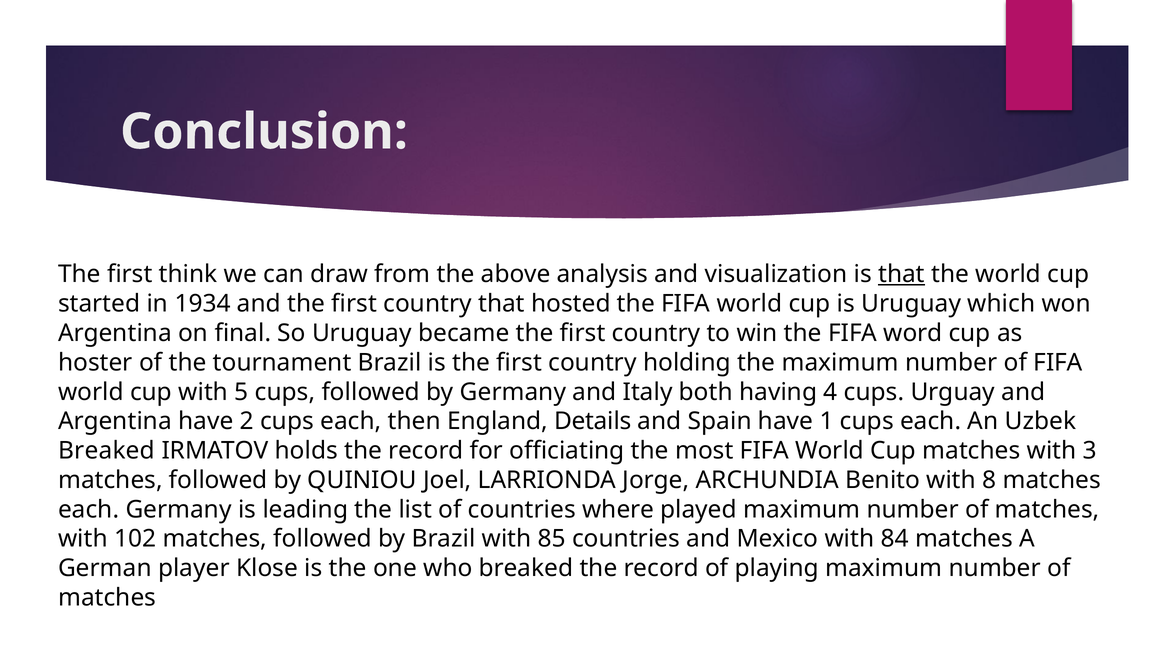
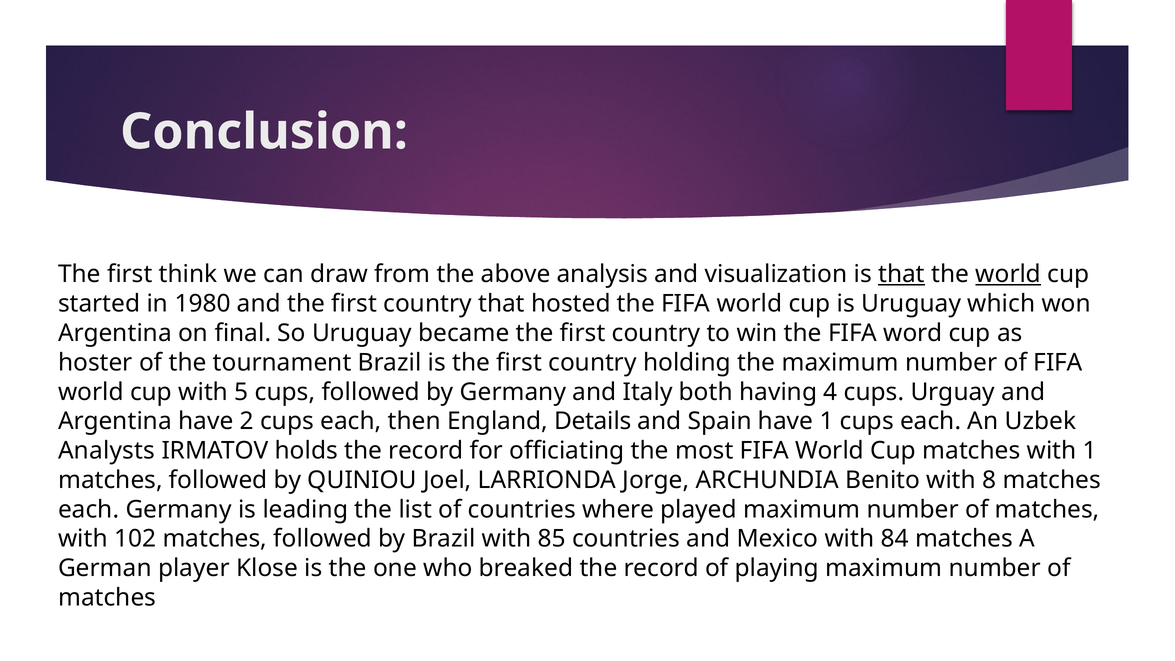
world at (1008, 274) underline: none -> present
1934: 1934 -> 1980
Breaked at (107, 451): Breaked -> Analysts
with 3: 3 -> 1
